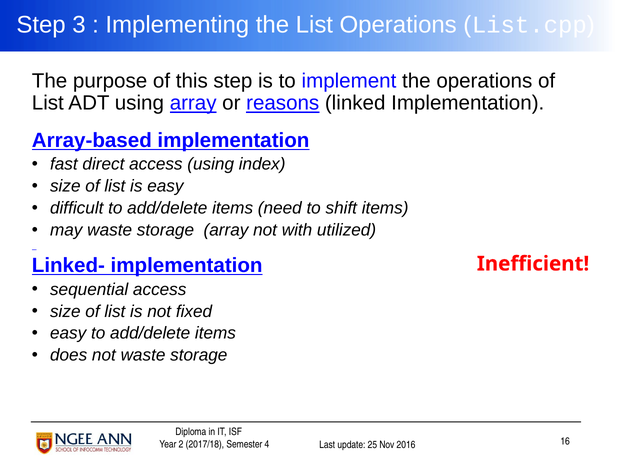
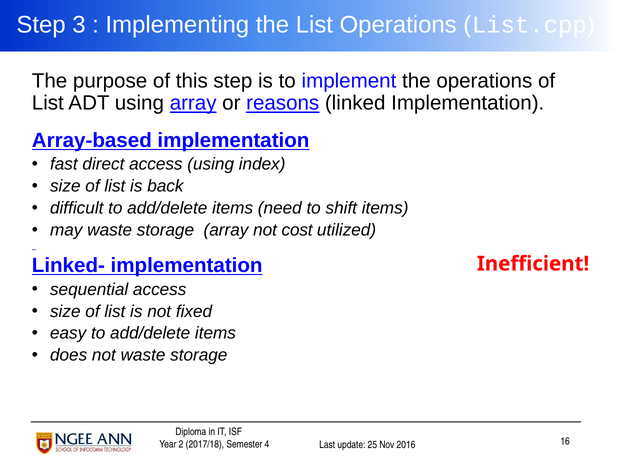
is easy: easy -> back
with: with -> cost
